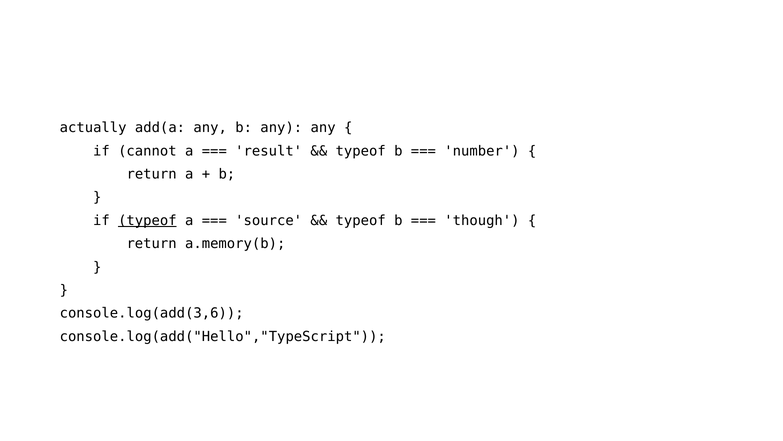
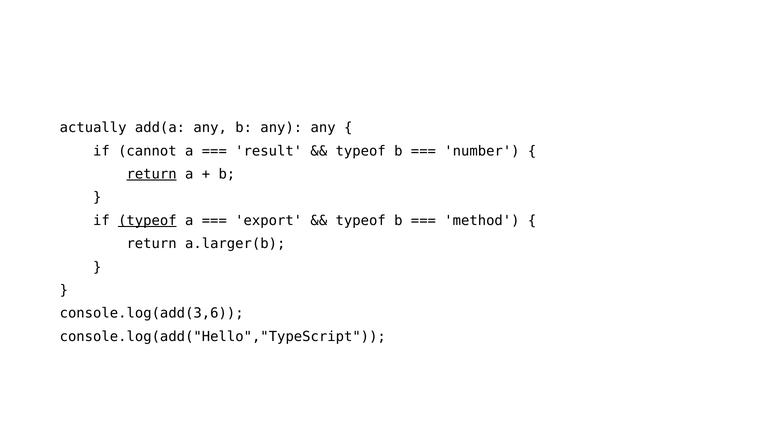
return at (152, 174) underline: none -> present
source: source -> export
though: though -> method
a.memory(b: a.memory(b -> a.larger(b
